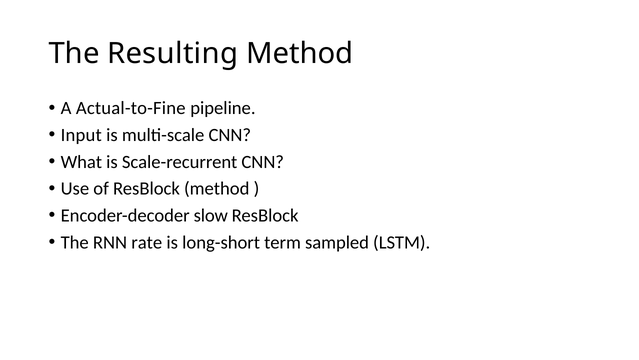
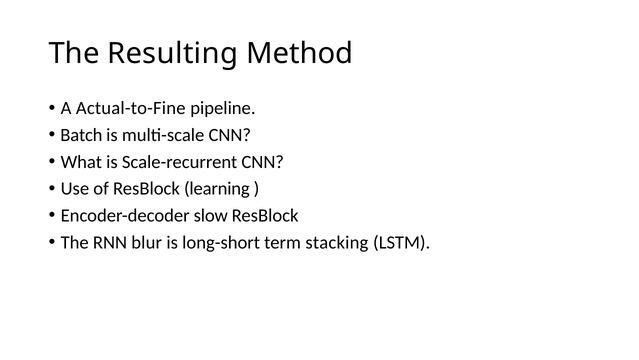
Input: Input -> Batch
ResBlock method: method -> learning
rate: rate -> blur
sampled: sampled -> stacking
